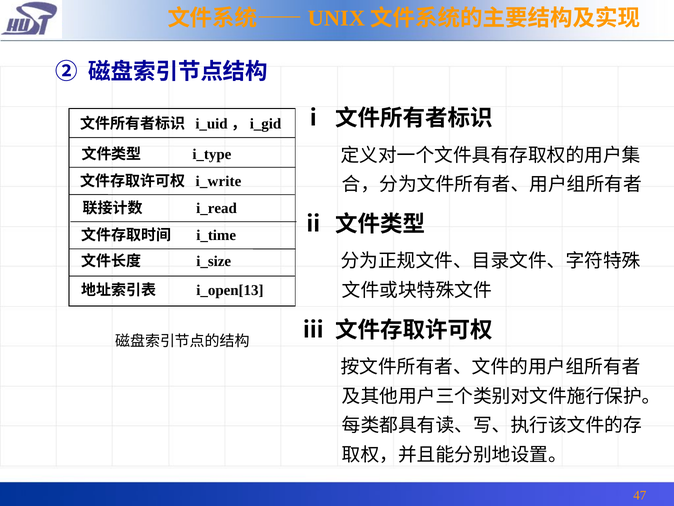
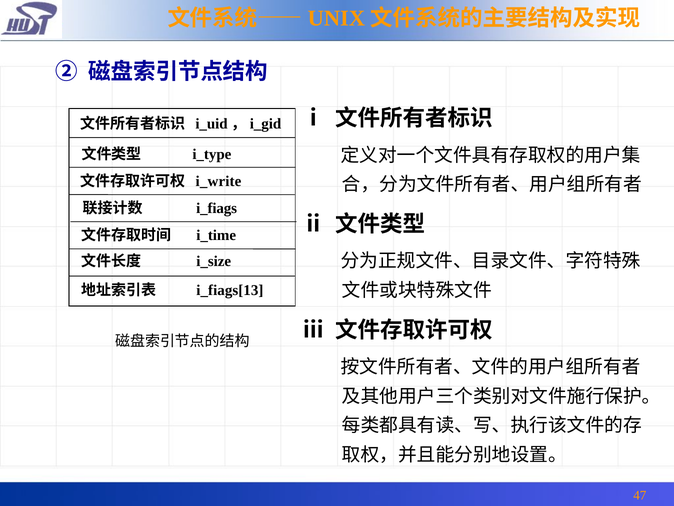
i_read: i_read -> i_fiags
i_open[13: i_open[13 -> i_fiags[13
